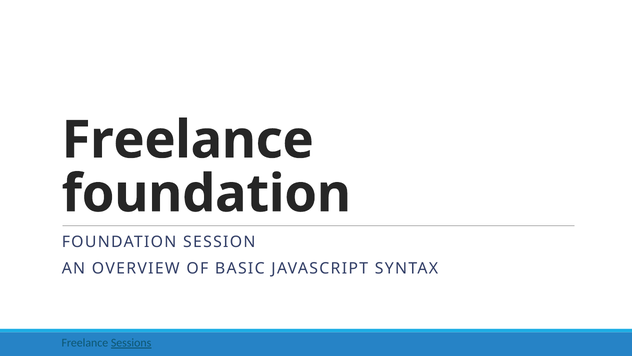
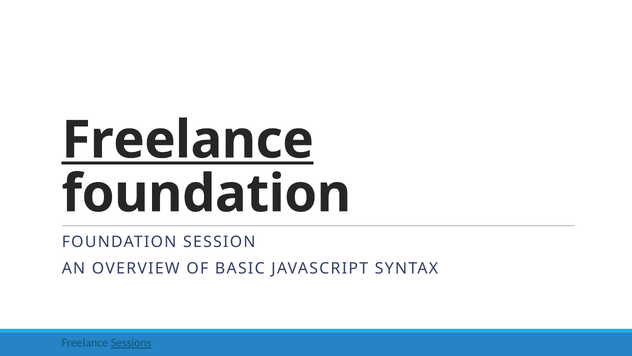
Freelance at (188, 140) underline: none -> present
